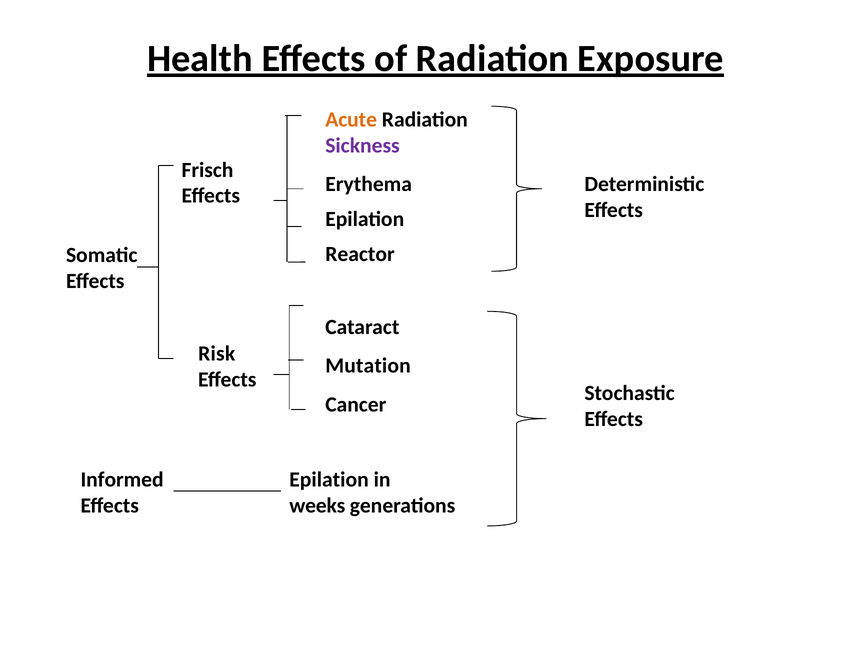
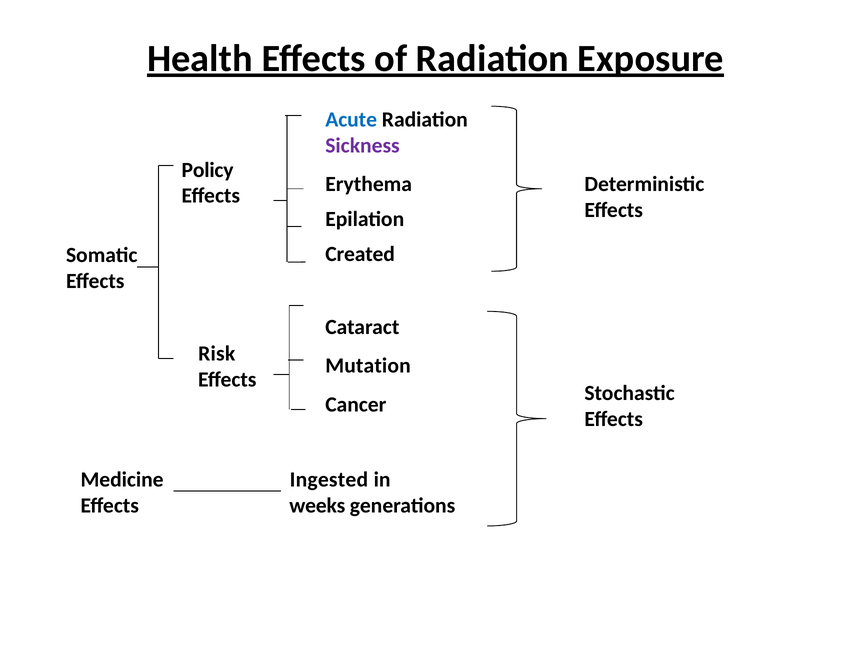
Acute colour: orange -> blue
Frisch: Frisch -> Policy
Reactor: Reactor -> Created
Informed: Informed -> Medicine
Epilation at (329, 480): Epilation -> Ingested
